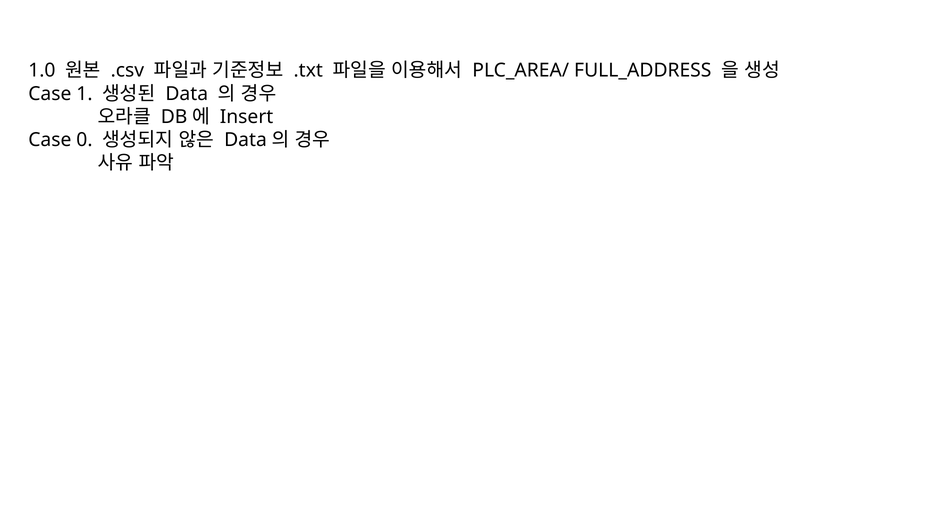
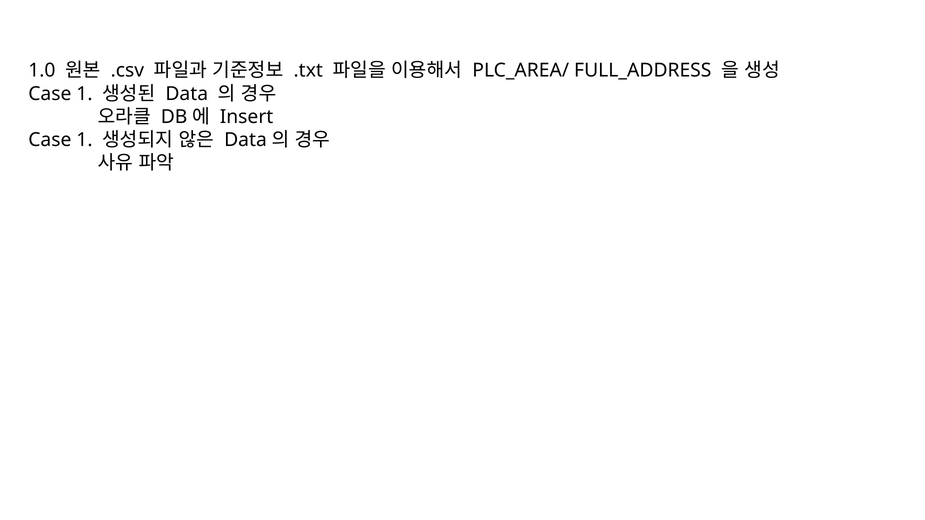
0 at (84, 140): 0 -> 1
